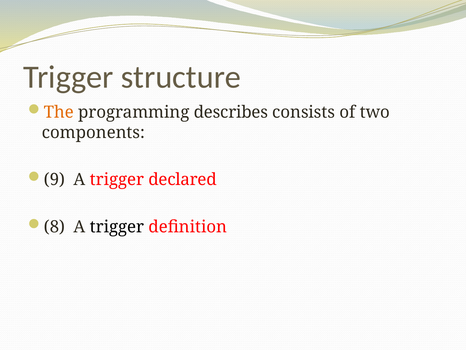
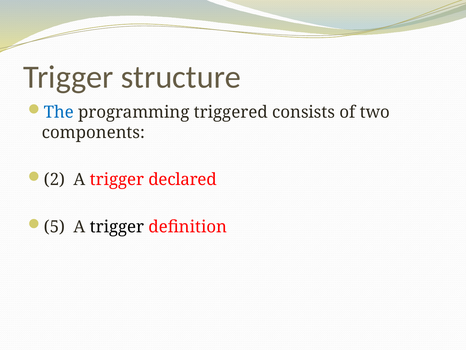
The colour: orange -> blue
describes: describes -> triggered
9: 9 -> 2
8: 8 -> 5
